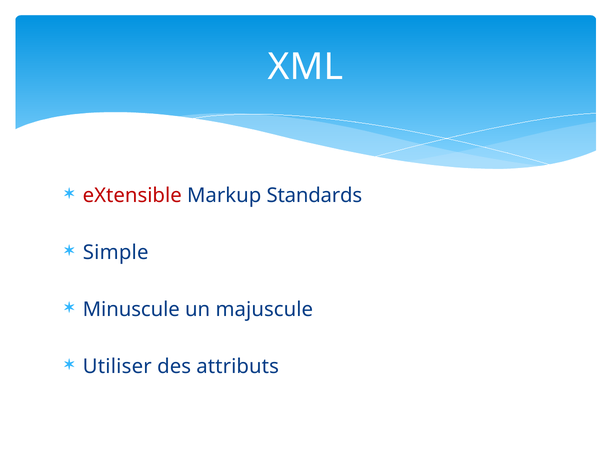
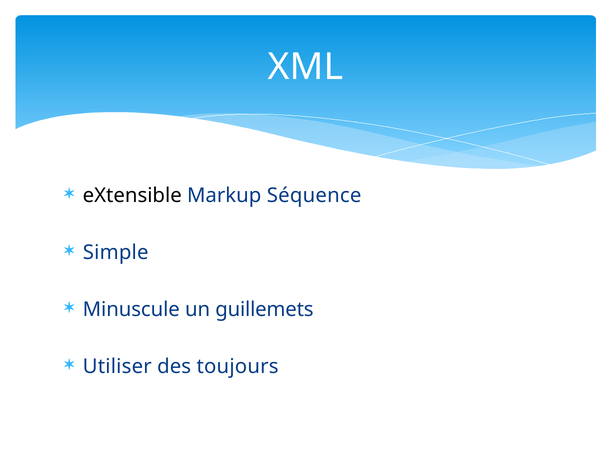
eXtensible colour: red -> black
Standards: Standards -> Séquence
majuscule: majuscule -> guillemets
attributs: attributs -> toujours
